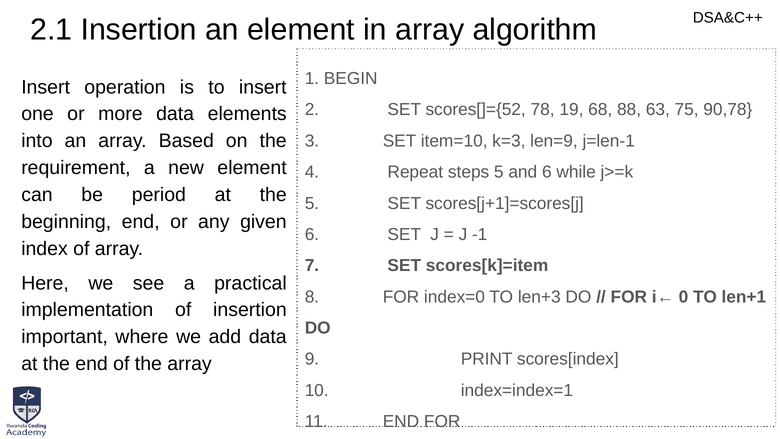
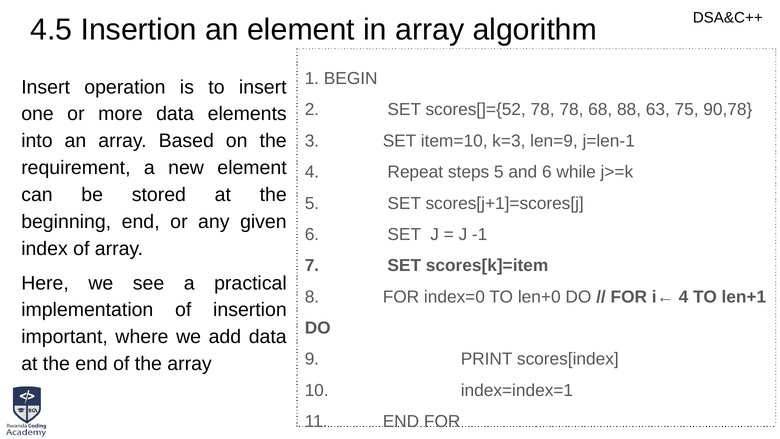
2.1: 2.1 -> 4.5
78 19: 19 -> 78
period: period -> stored
len+3: len+3 -> len+0
i← 0: 0 -> 4
